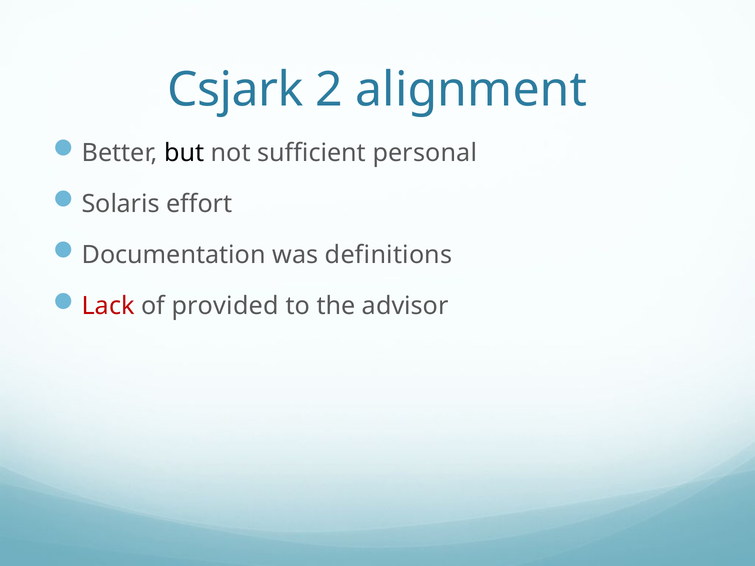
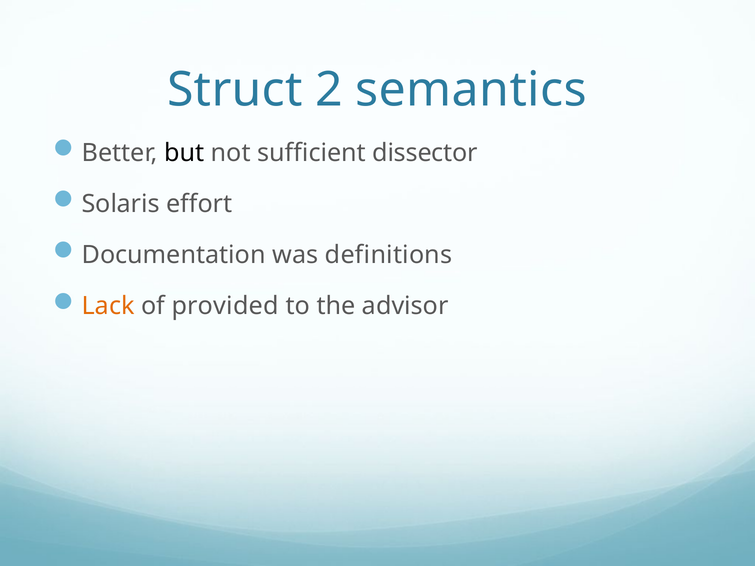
Csjark: Csjark -> Struct
alignment: alignment -> semantics
personal: personal -> dissector
Lack colour: red -> orange
